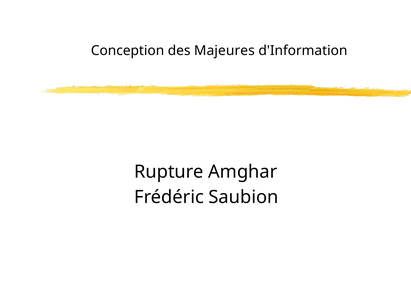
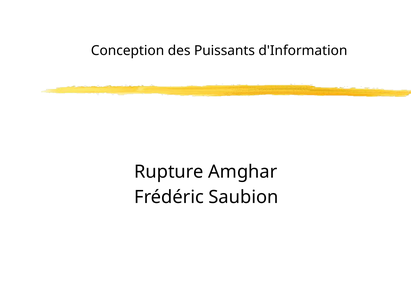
Majeures: Majeures -> Puissants
